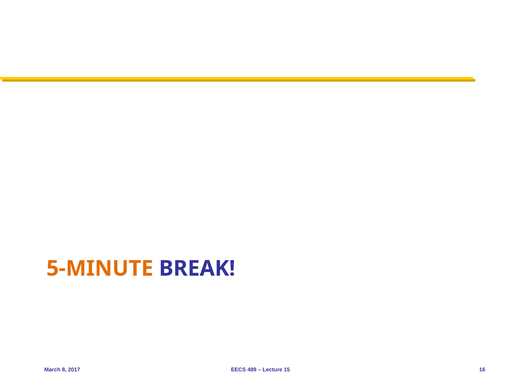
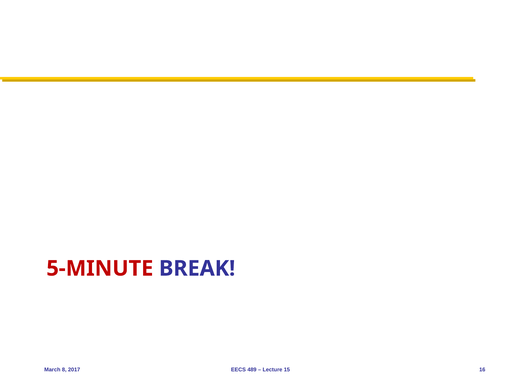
5-MINUTE colour: orange -> red
